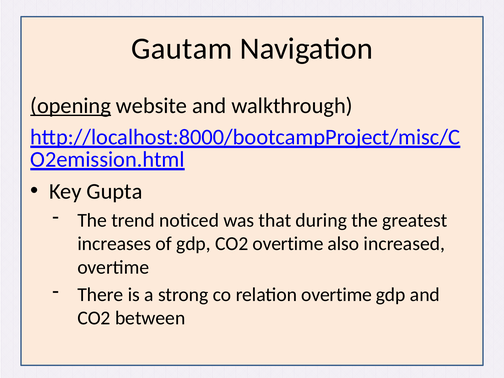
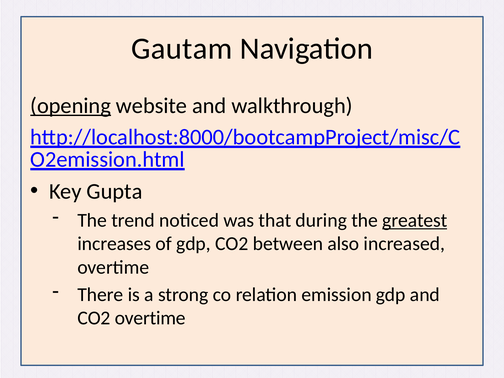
greatest underline: none -> present
CO2 overtime: overtime -> between
relation overtime: overtime -> emission
CO2 between: between -> overtime
